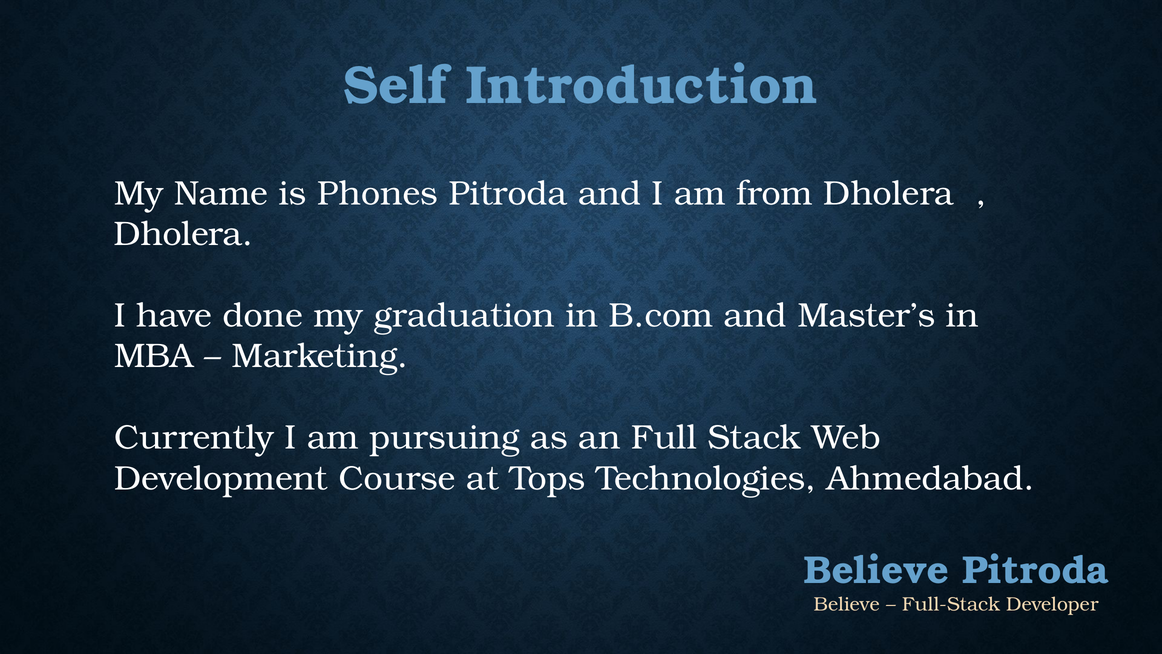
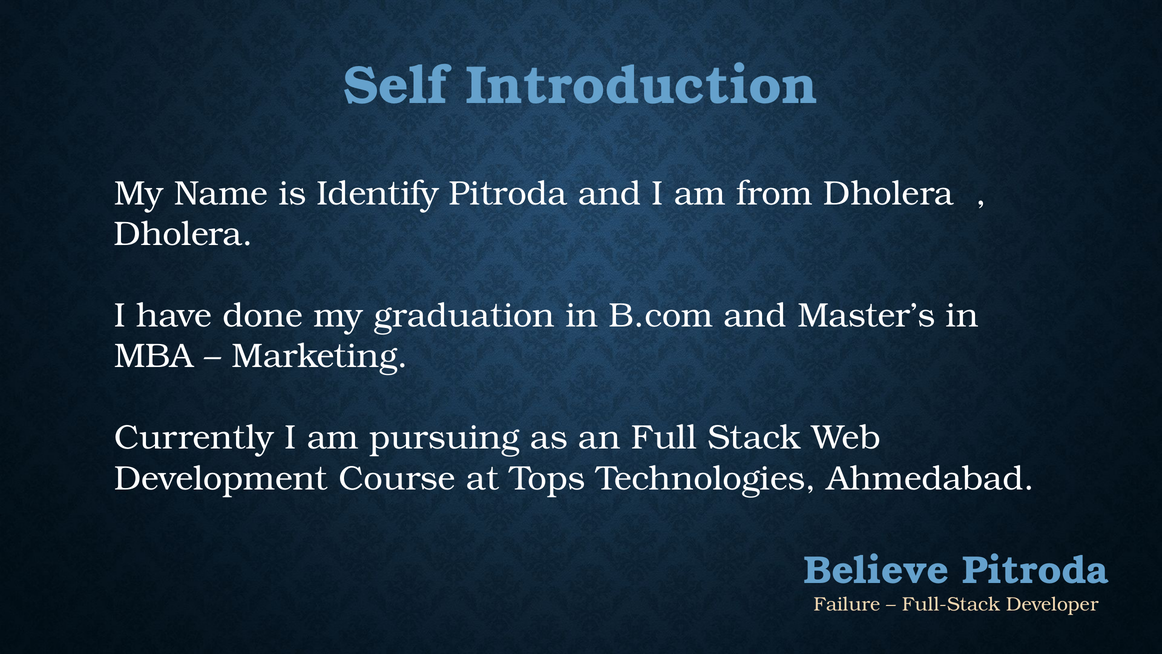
Phones: Phones -> Identify
Believe at (847, 604): Believe -> Failure
